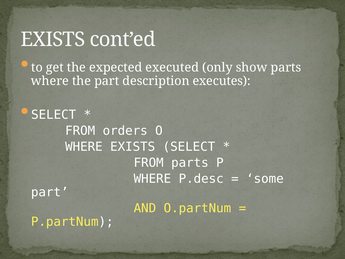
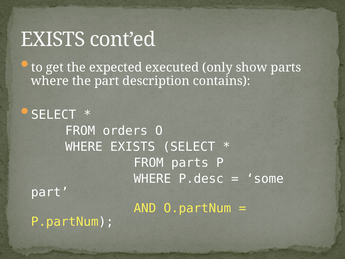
executes: executes -> contains
